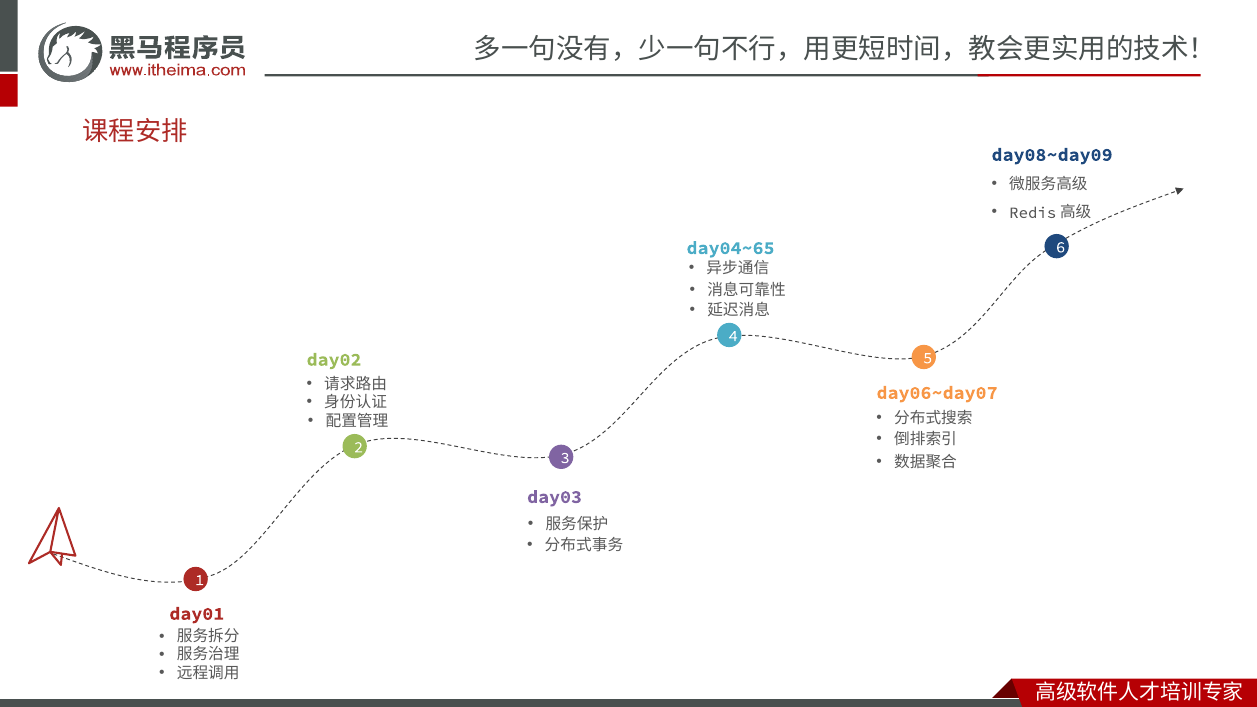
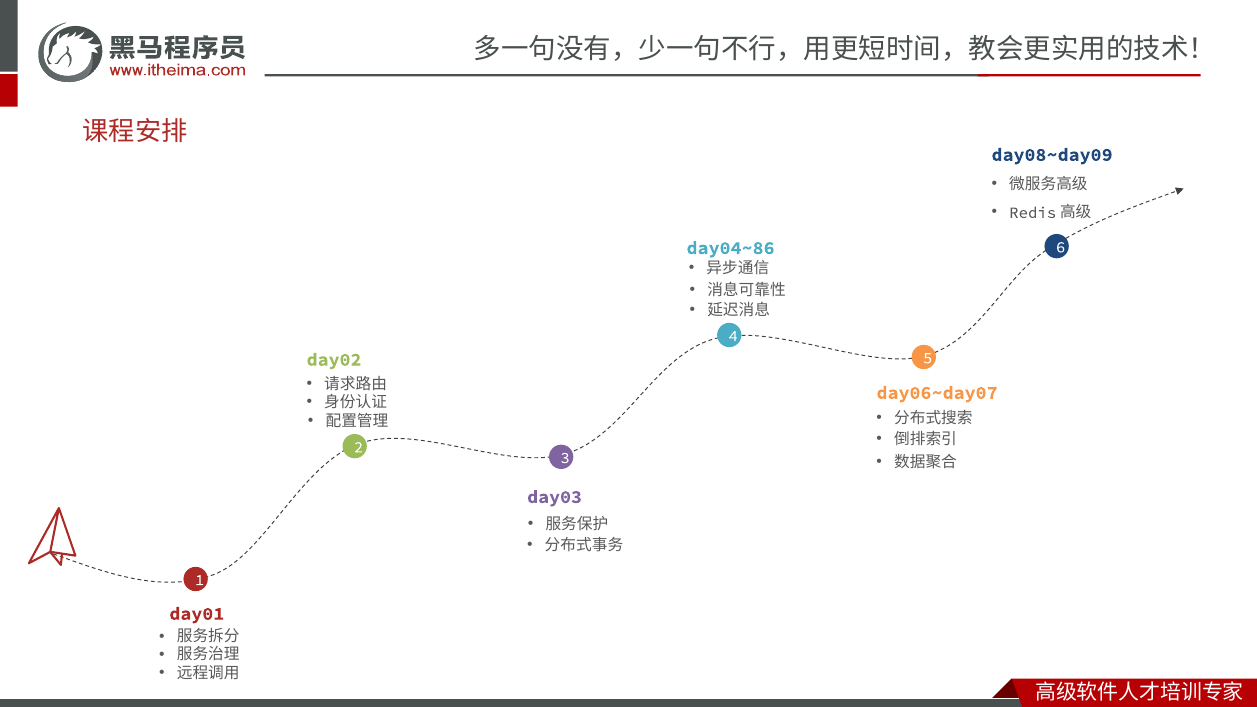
day04~65: day04~65 -> day04~86
